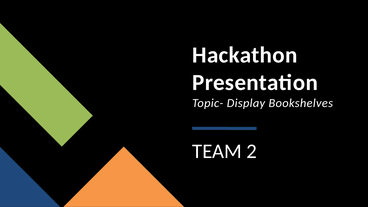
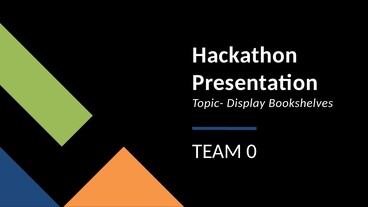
2: 2 -> 0
